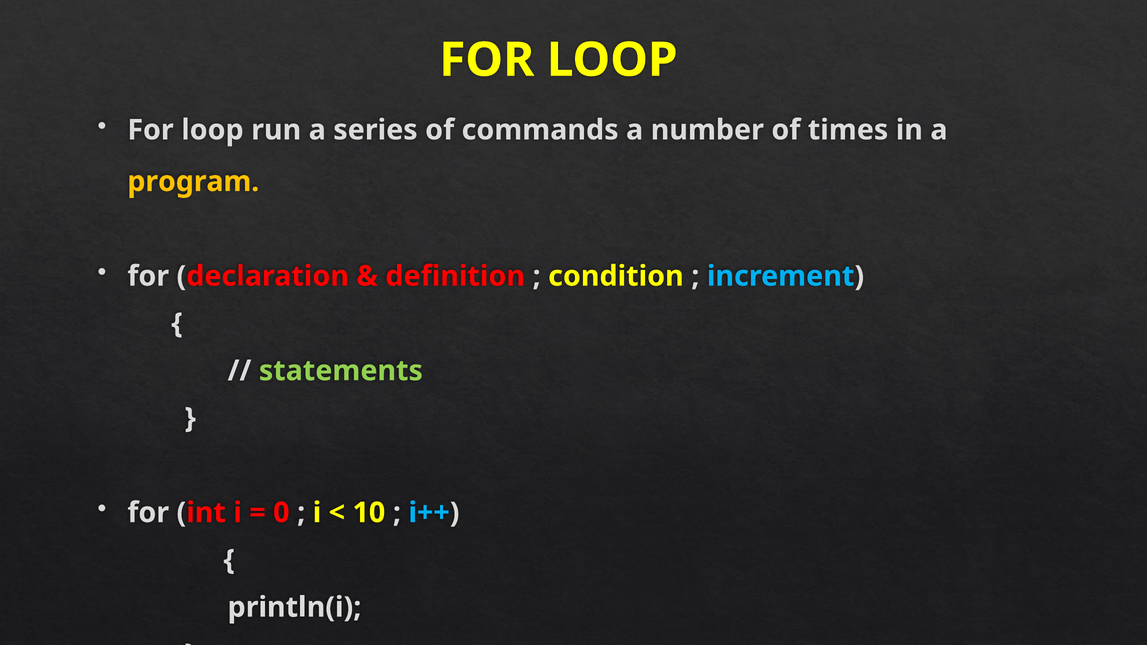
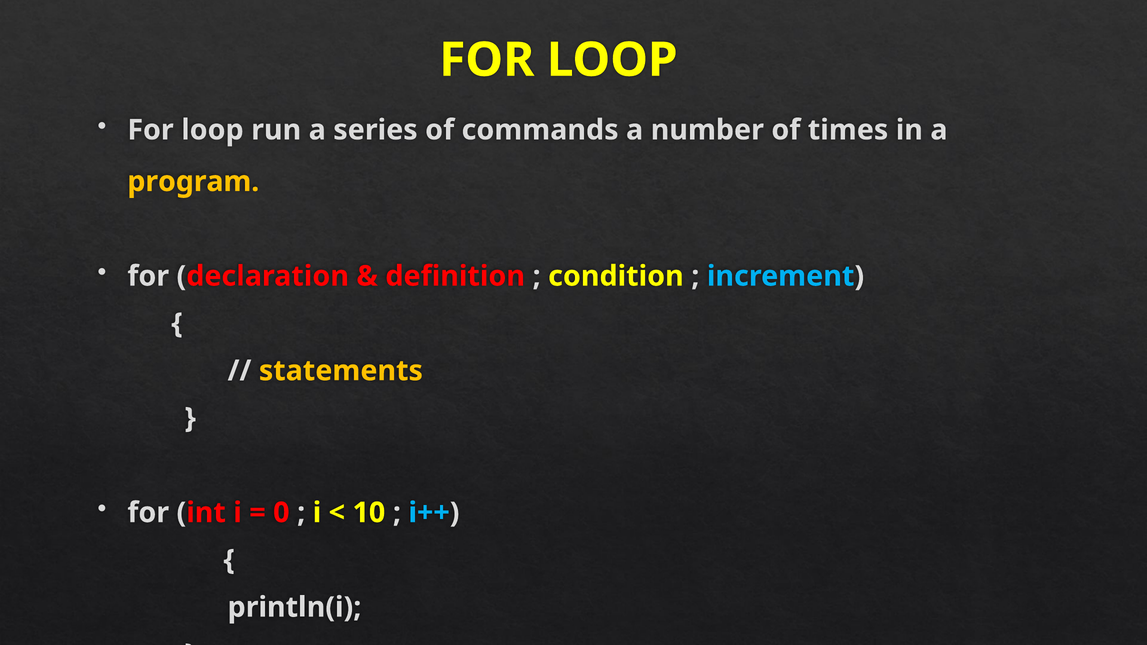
statements colour: light green -> yellow
